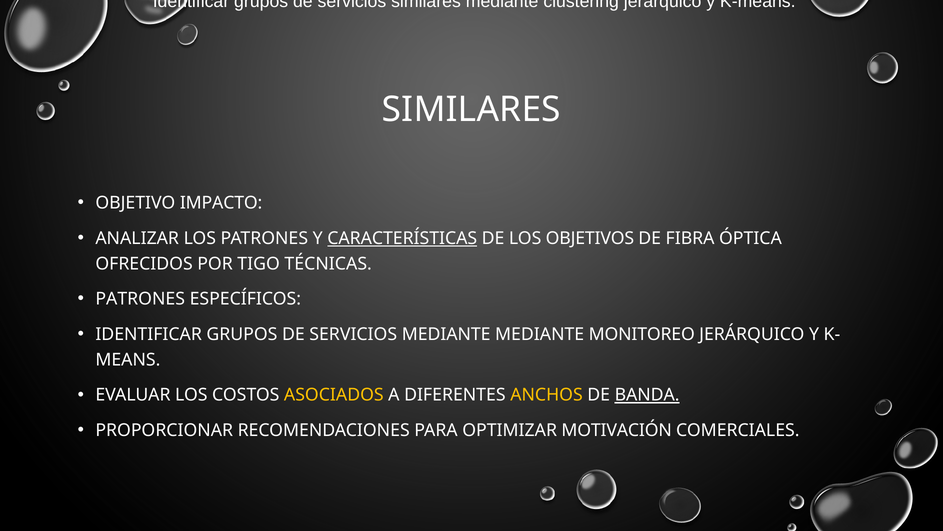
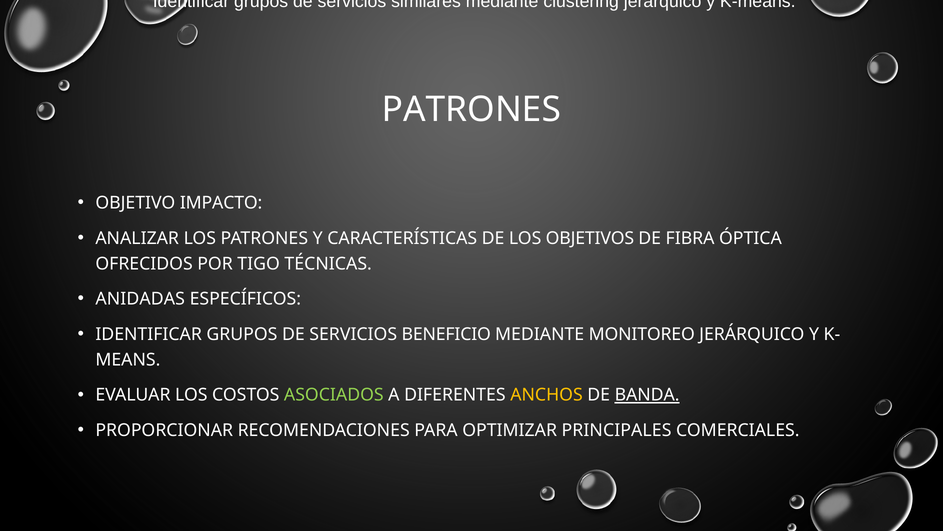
SIMILARES at (471, 109): SIMILARES -> PATRONES
CARACTERÍSTICAS underline: present -> none
PATRONES at (140, 299): PATRONES -> ANIDADAS
SERVICIOS MEDIANTE: MEDIANTE -> BENEFICIO
ASOCIADOS colour: yellow -> light green
MOTIVACIÓN: MOTIVACIÓN -> PRINCIPALES
